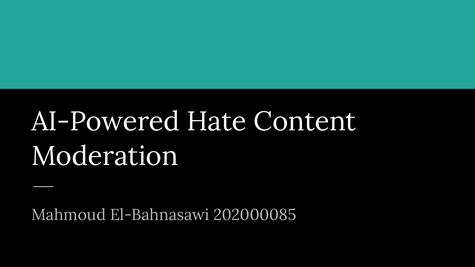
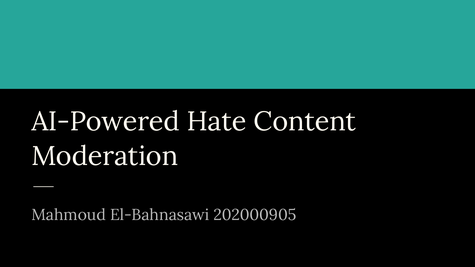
202000085: 202000085 -> 202000905
